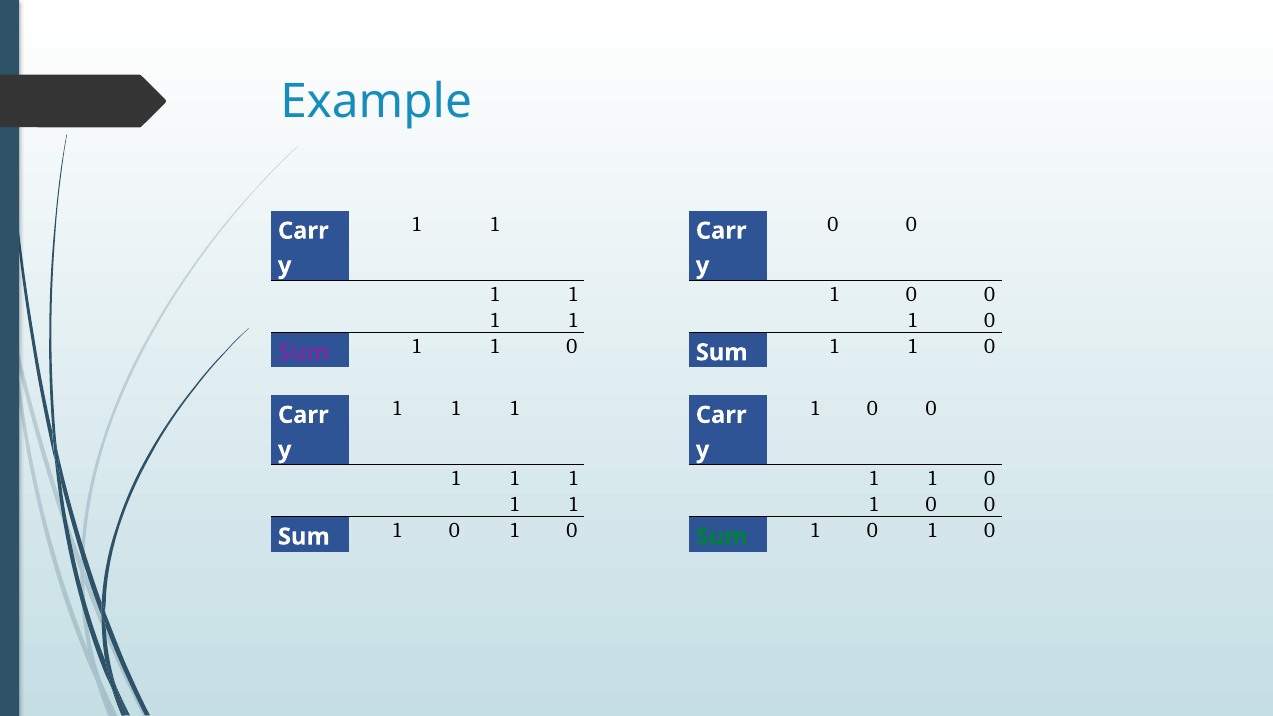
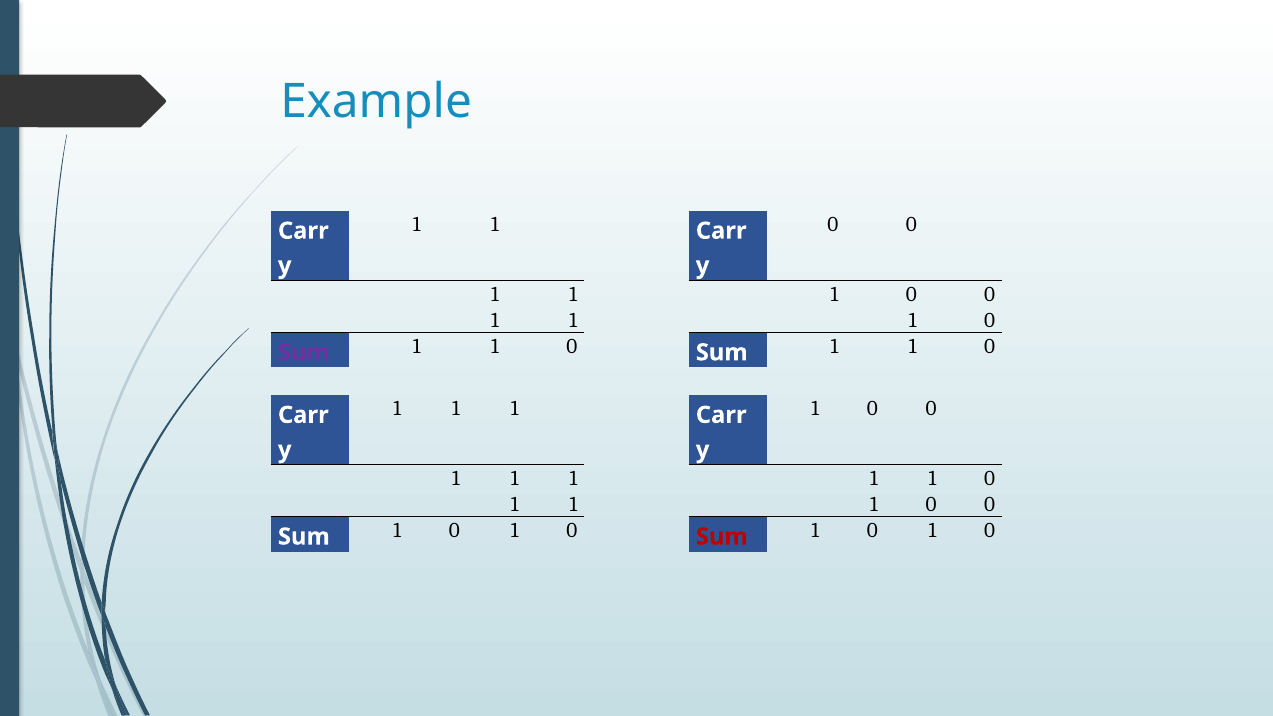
Sum at (722, 537) colour: green -> red
